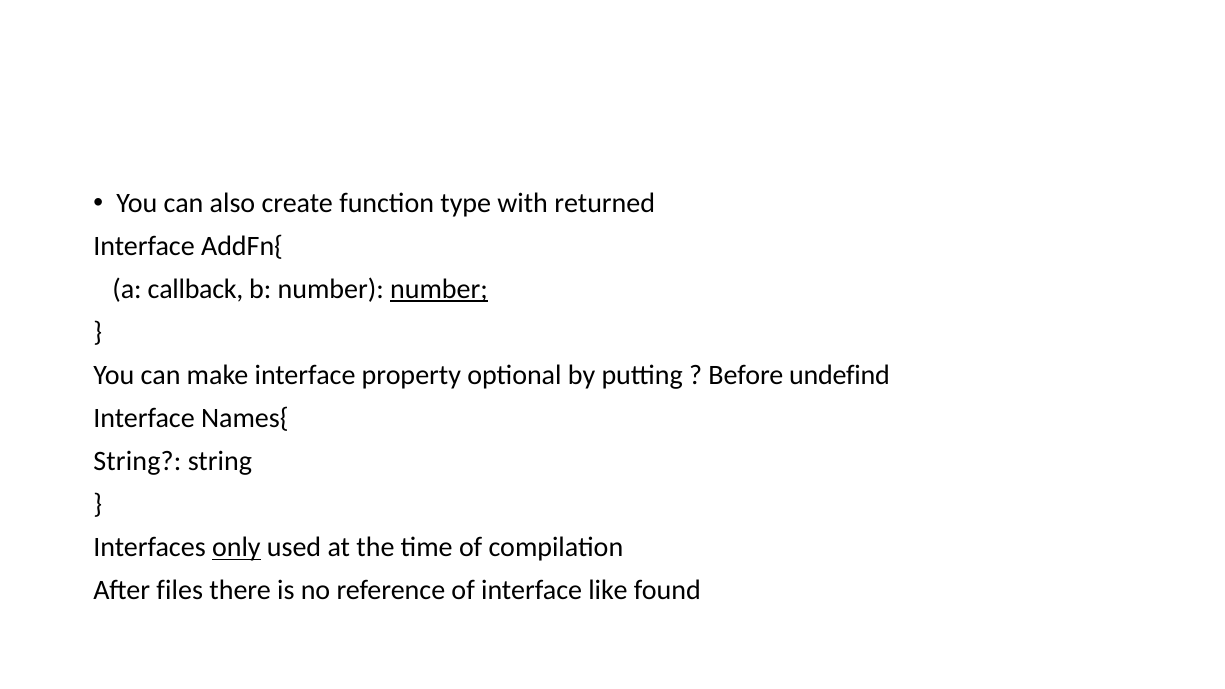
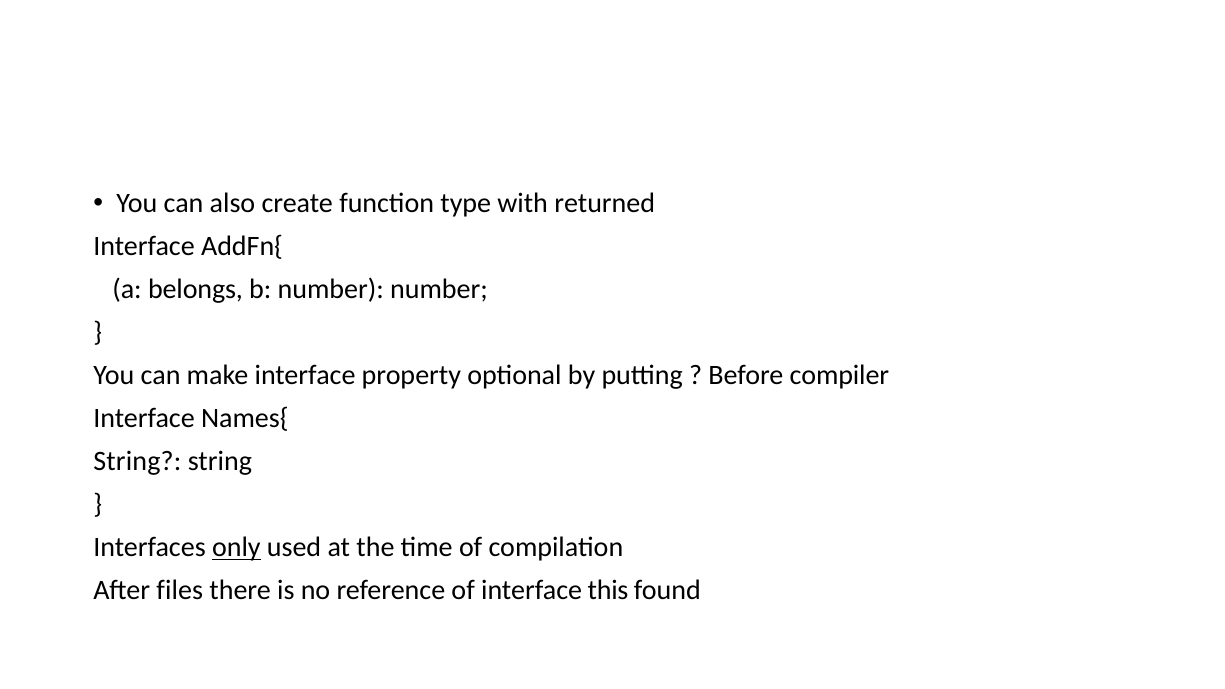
callback: callback -> belongs
number at (439, 289) underline: present -> none
undefind: undefind -> compiler
like: like -> this
